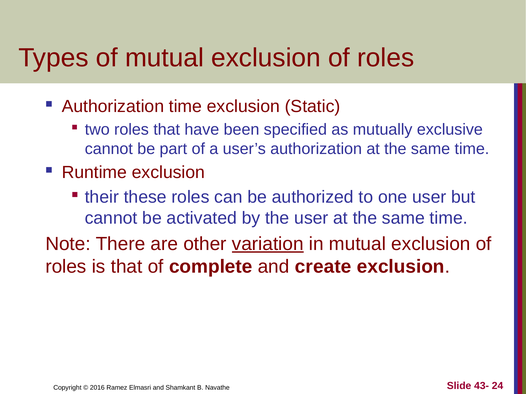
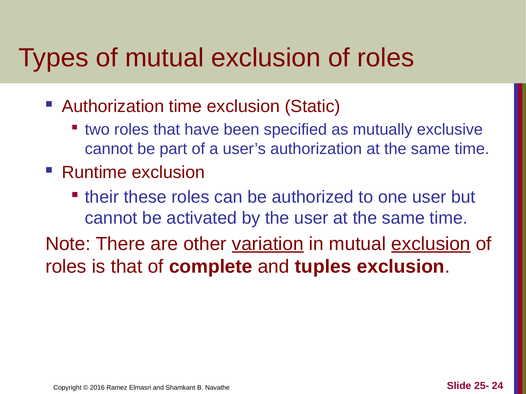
exclusion at (431, 244) underline: none -> present
create: create -> tuples
43-: 43- -> 25-
